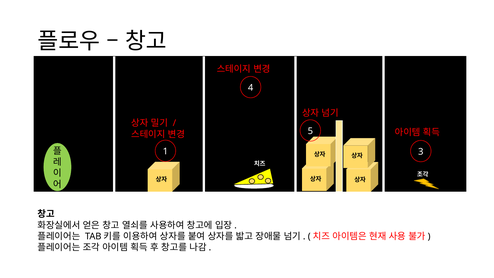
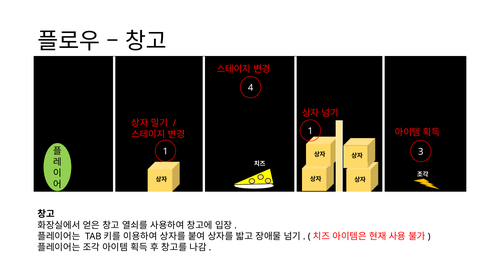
5 at (310, 131): 5 -> 1
